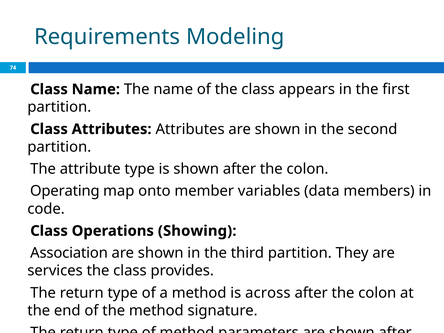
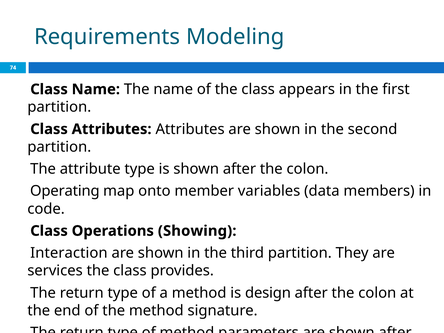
Association: Association -> Interaction
across: across -> design
